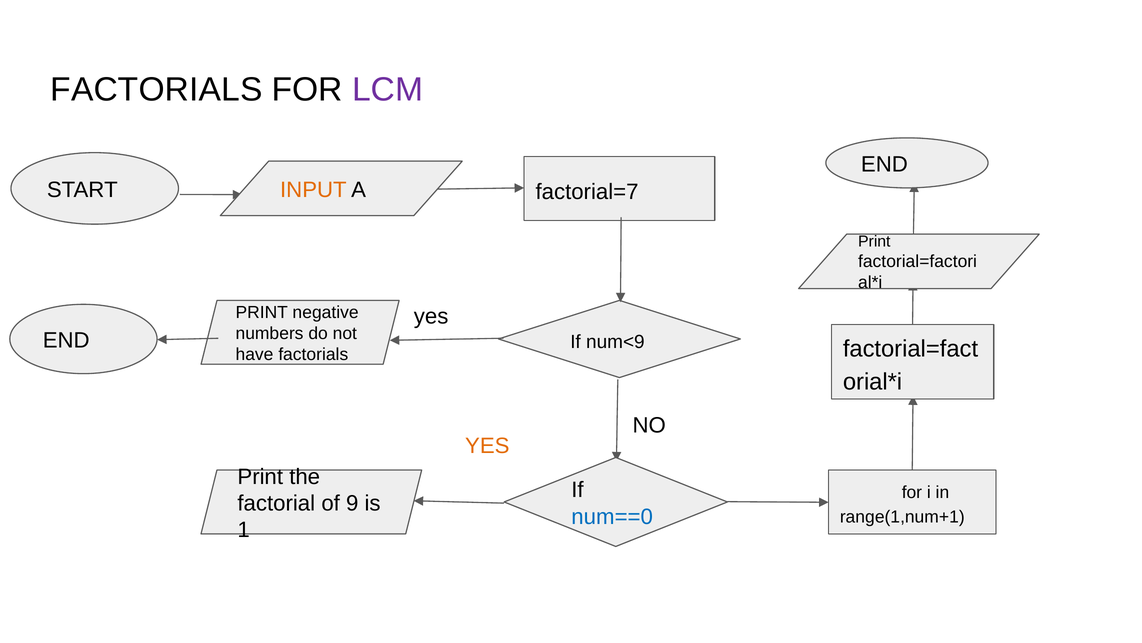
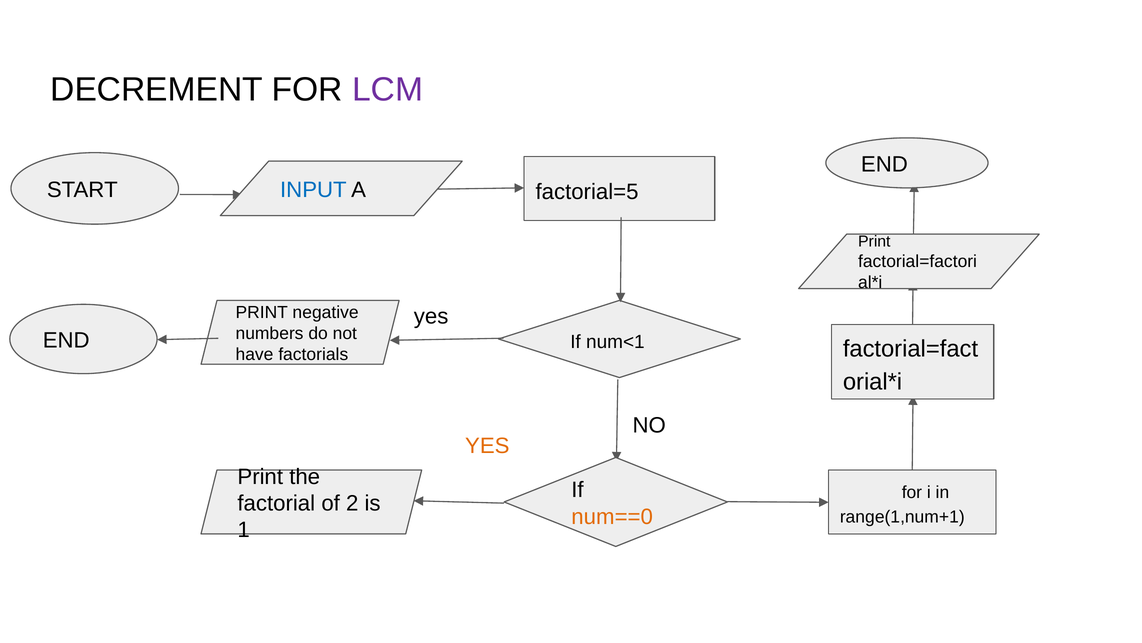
FACTORIALS at (156, 90): FACTORIALS -> DECREMENT
INPUT colour: orange -> blue
factorial=7: factorial=7 -> factorial=5
num<9: num<9 -> num<1
9: 9 -> 2
num==0 colour: blue -> orange
